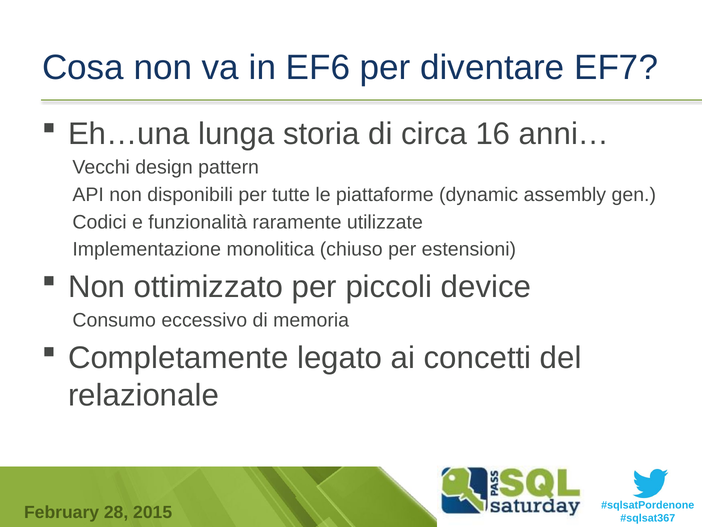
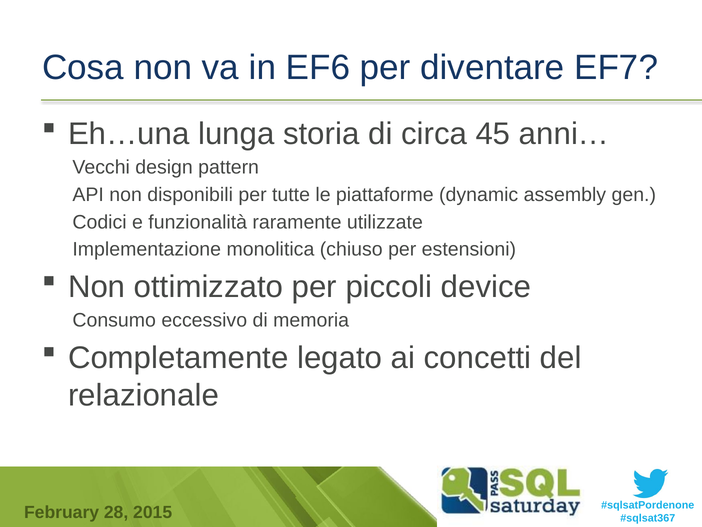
16: 16 -> 45
